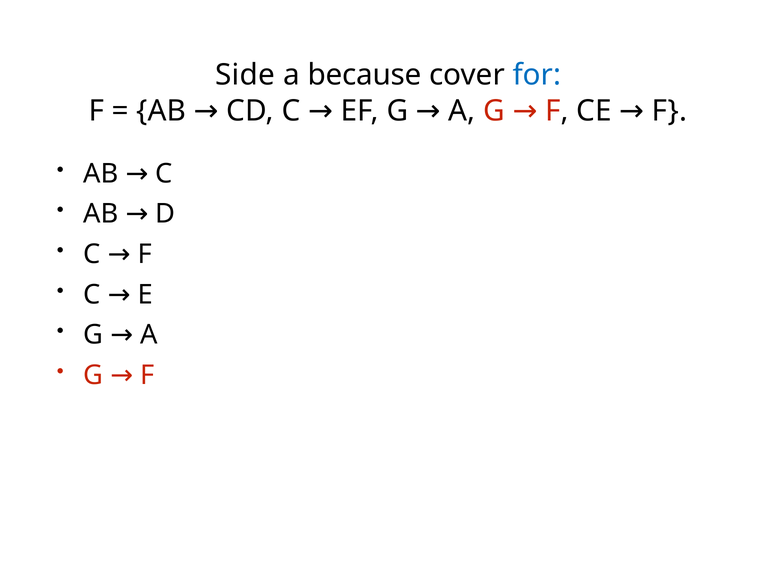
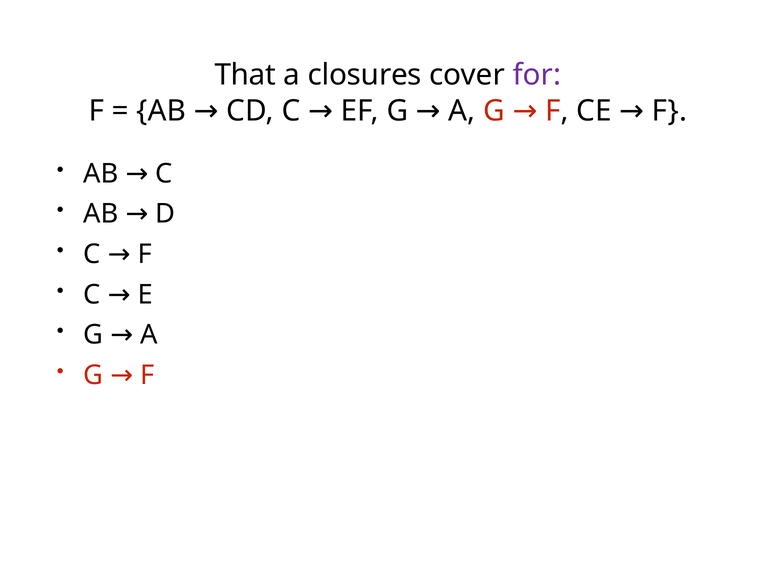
Side: Side -> That
because: because -> closures
for colour: blue -> purple
